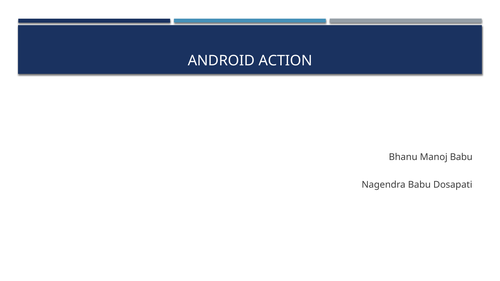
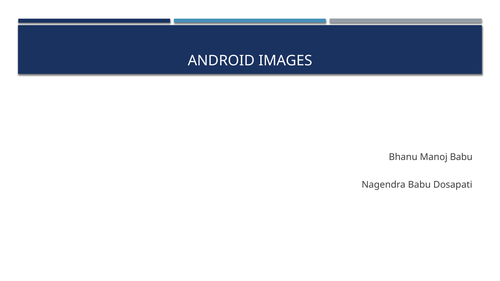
ACTION: ACTION -> IMAGES
